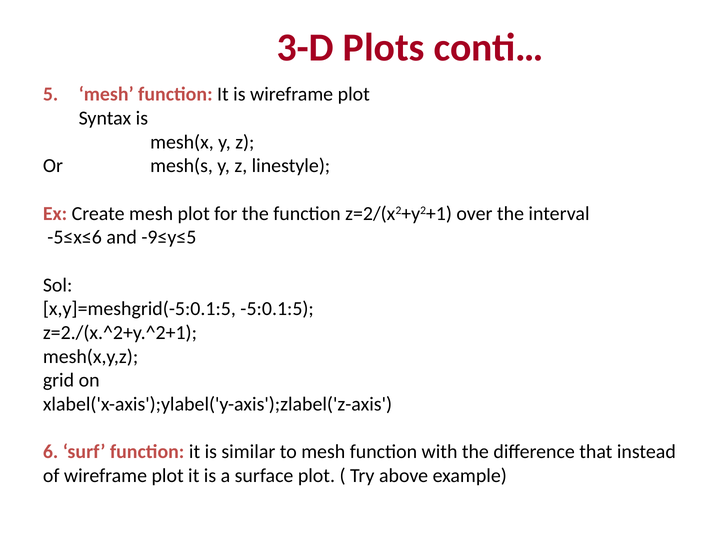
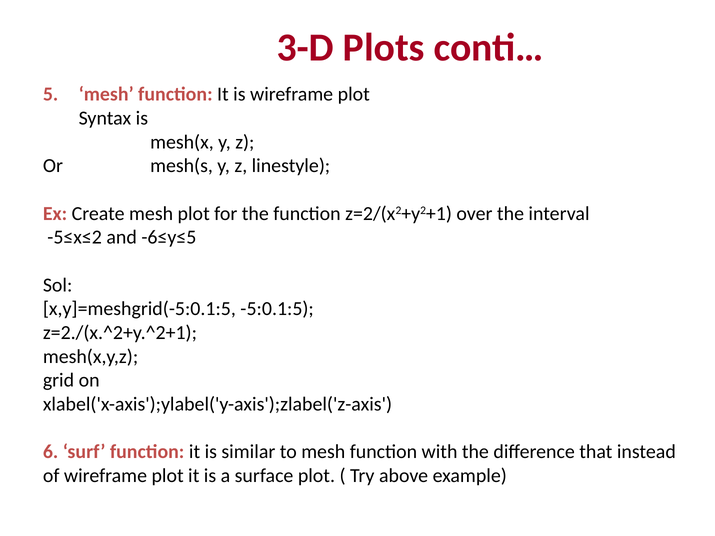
-5≤x≤6: -5≤x≤6 -> -5≤x≤2
-9≤y≤5: -9≤y≤5 -> -6≤y≤5
